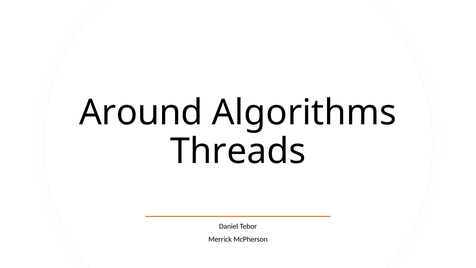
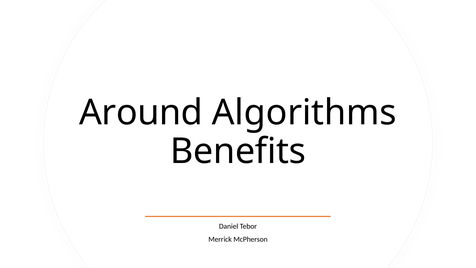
Threads: Threads -> Benefits
